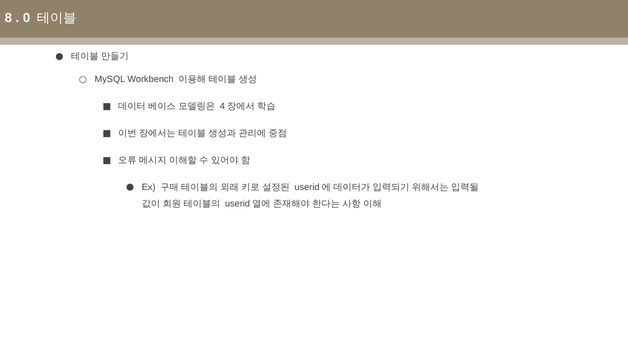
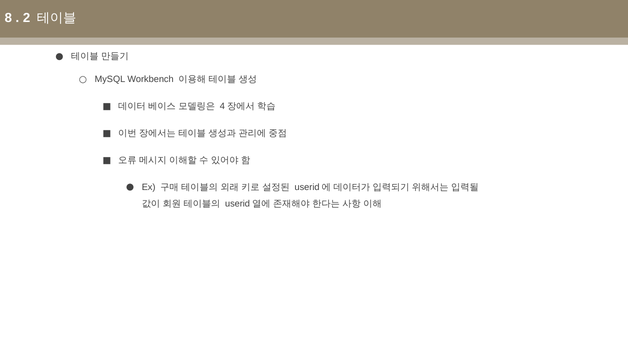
0: 0 -> 2
